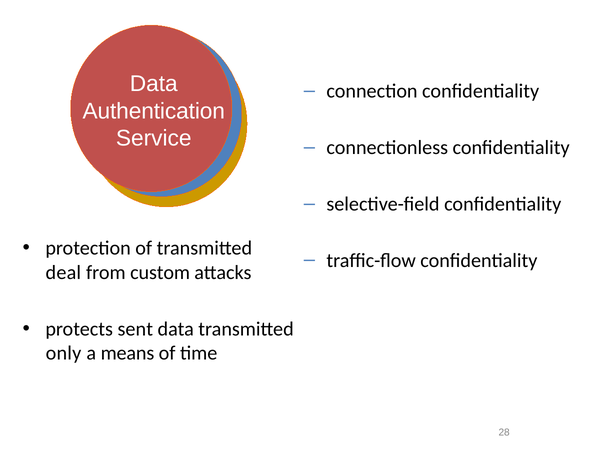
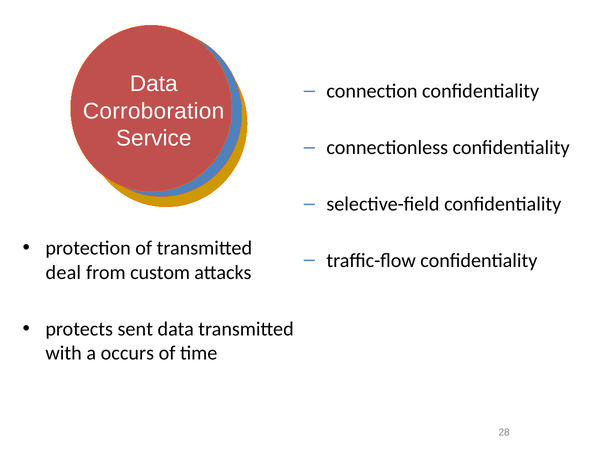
Authentication: Authentication -> Corroboration
only: only -> with
means: means -> occurs
